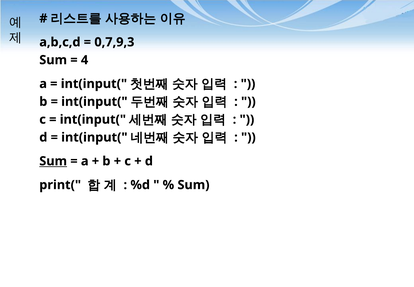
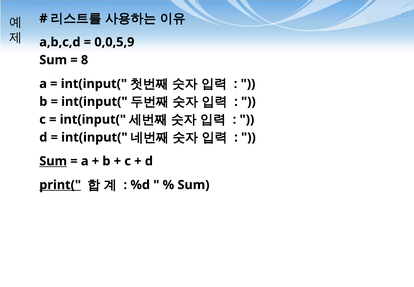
0,7,9,3: 0,7,9,3 -> 0,0,5,9
4: 4 -> 8
print( underline: none -> present
